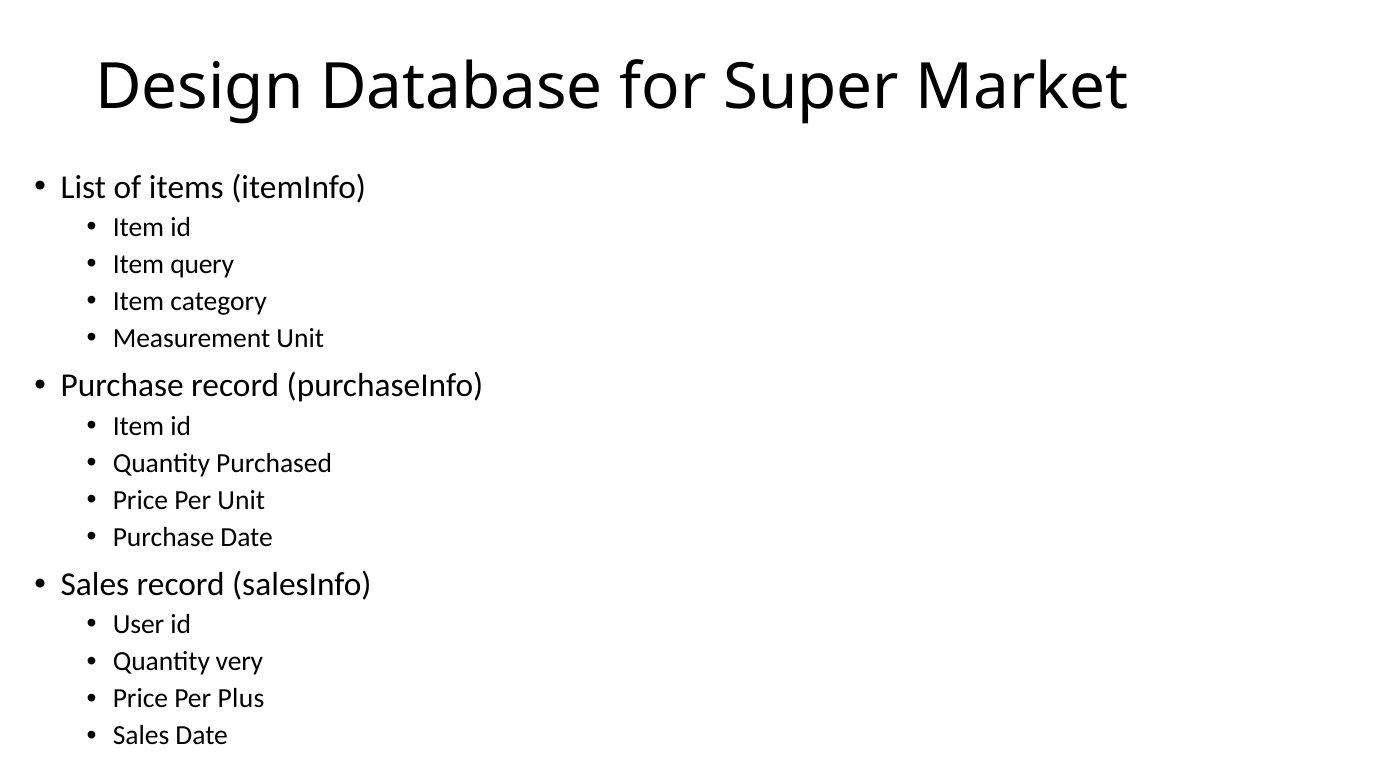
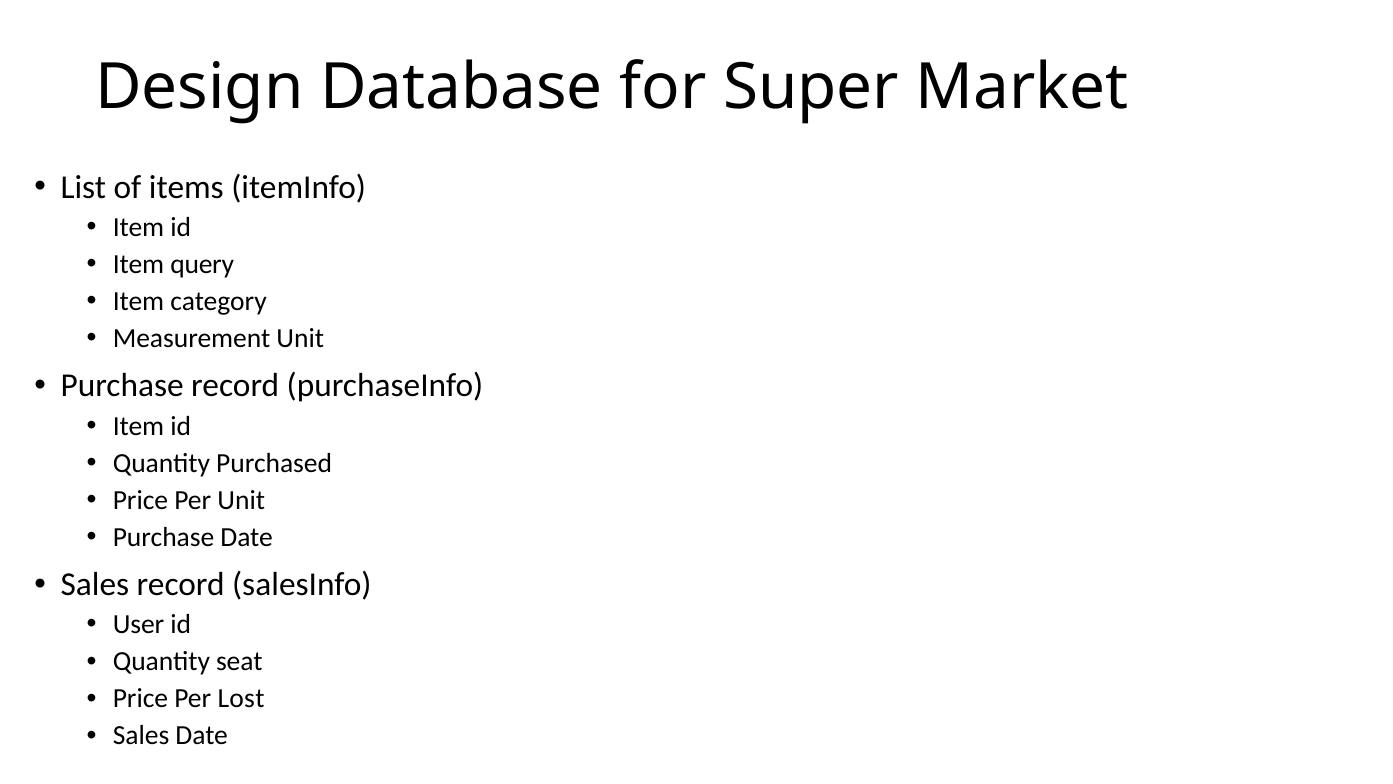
very: very -> seat
Plus: Plus -> Lost
